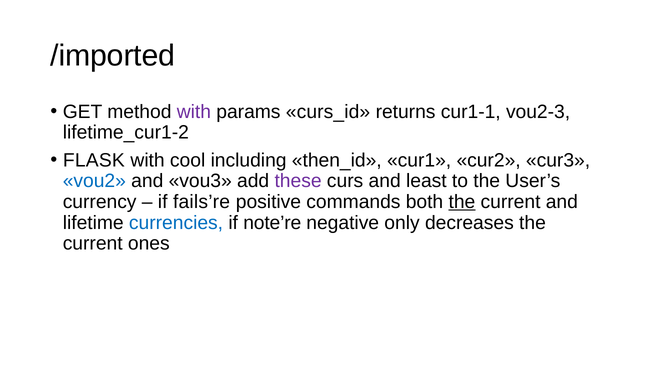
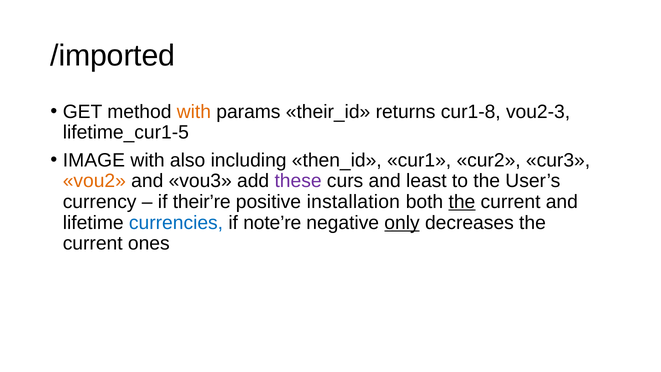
with at (194, 112) colour: purple -> orange
curs_id: curs_id -> their_id
cur1-1: cur1-1 -> cur1-8
lifetime_cur1-2: lifetime_cur1-2 -> lifetime_cur1-5
FLASK: FLASK -> IMAGE
cool: cool -> also
vou2 colour: blue -> orange
fails’re: fails’re -> their’re
commands: commands -> installation
only underline: none -> present
